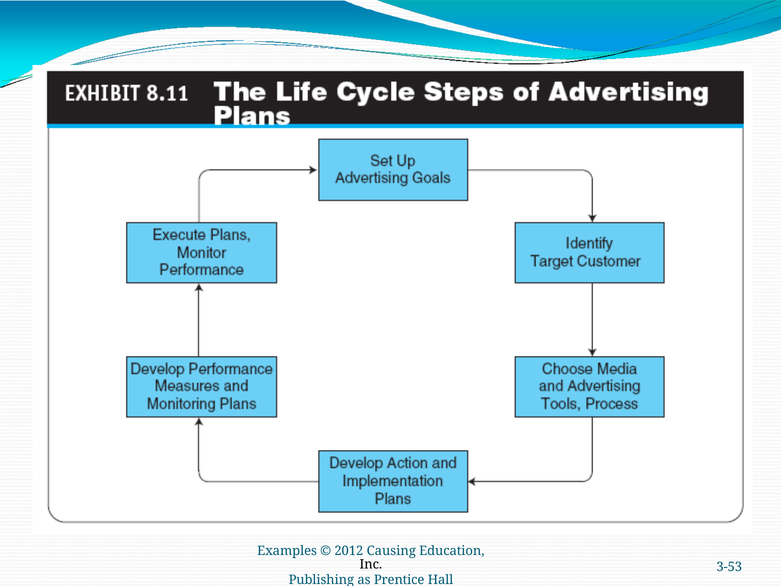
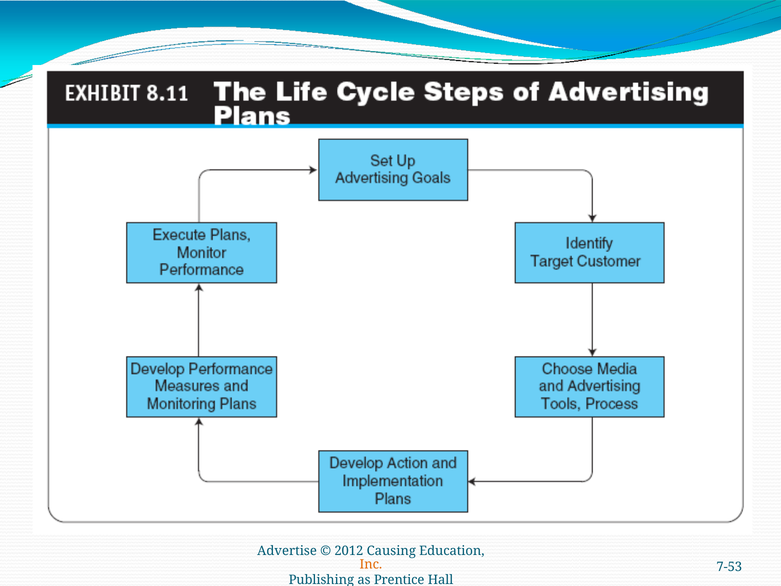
Examples: Examples -> Advertise
Inc colour: black -> orange
3-53: 3-53 -> 7-53
